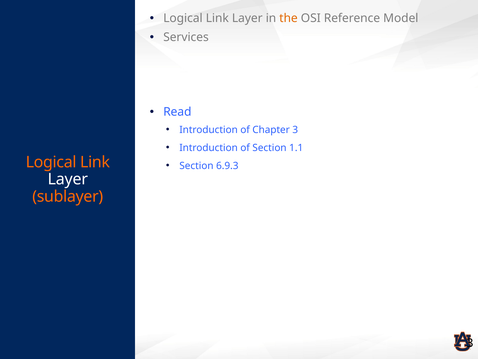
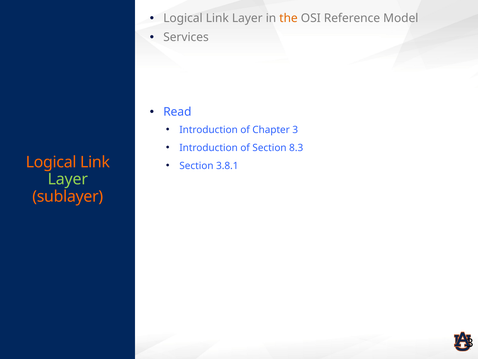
1.1: 1.1 -> 8.3
6.9.3: 6.9.3 -> 3.8.1
Layer at (68, 179) colour: white -> light green
